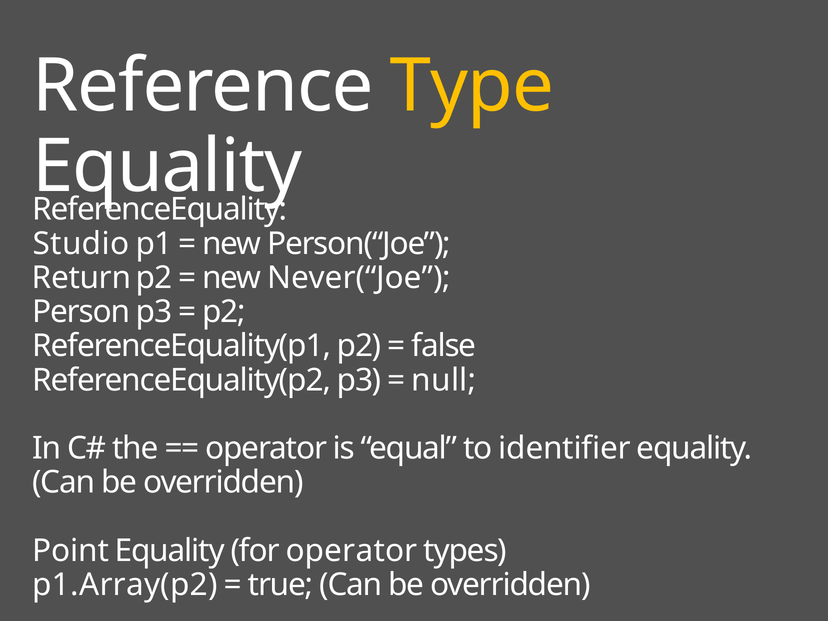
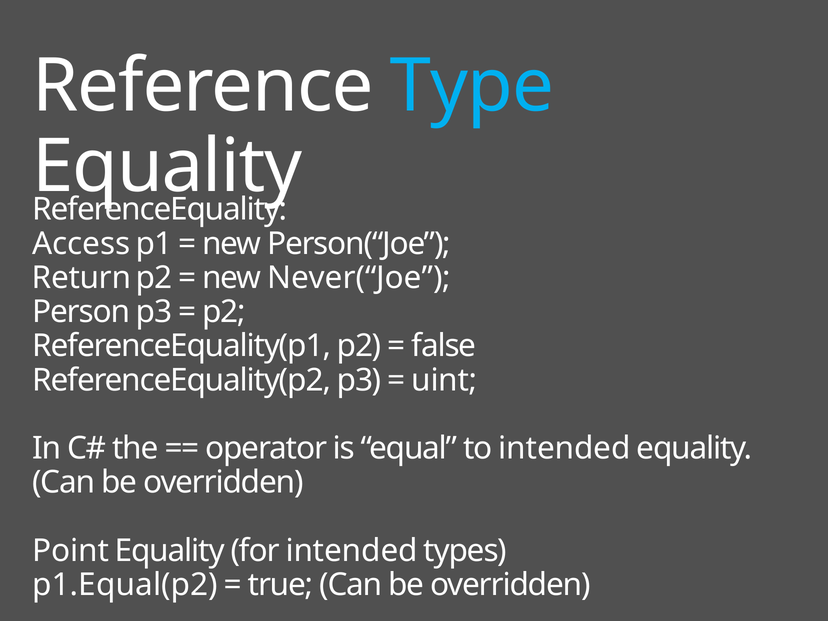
Type colour: yellow -> light blue
Studio: Studio -> Access
null: null -> uint
to identifier: identifier -> intended
for operator: operator -> intended
p1.Array(p2: p1.Array(p2 -> p1.Equal(p2
